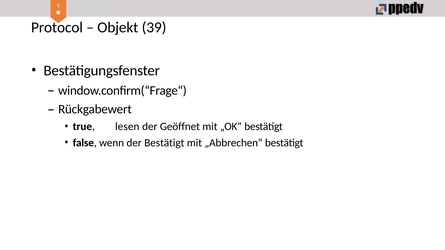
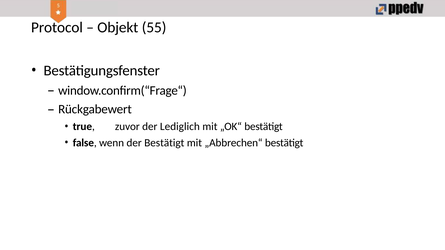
39: 39 -> 55
lesen: lesen -> zuvor
Geöffnet: Geöffnet -> Lediglich
